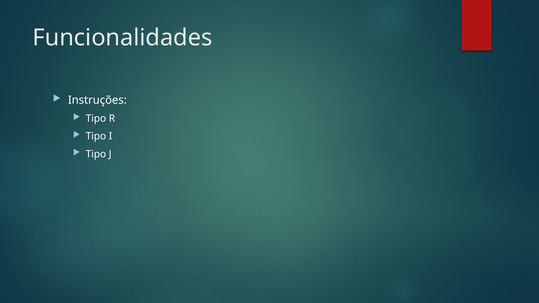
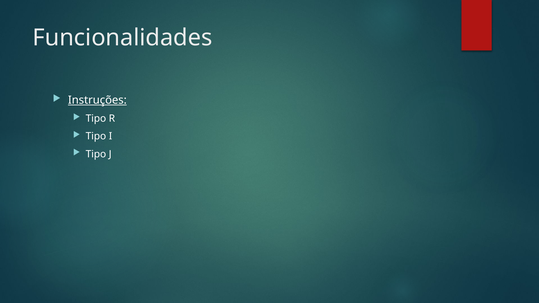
Instruções underline: none -> present
